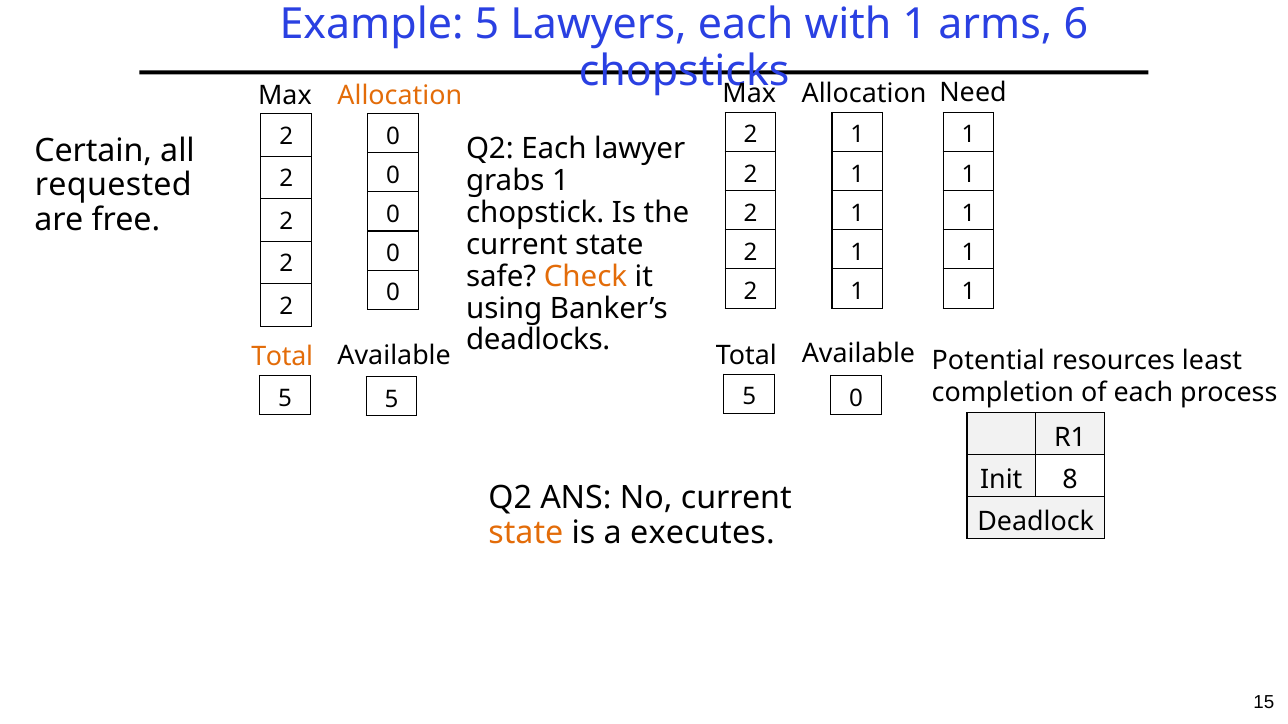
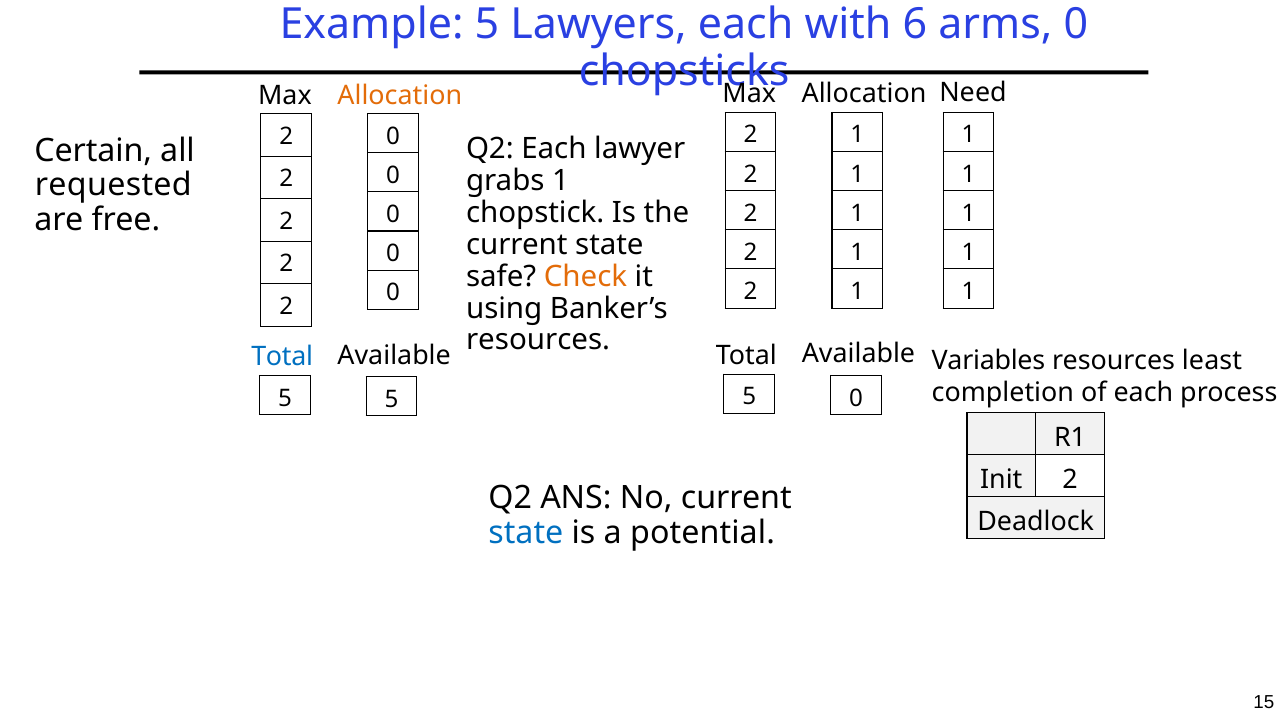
with 1: 1 -> 6
arms 6: 6 -> 0
deadlocks at (538, 340): deadlocks -> resources
Total at (282, 357) colour: orange -> blue
Potential: Potential -> Variables
Init 8: 8 -> 2
state at (526, 533) colour: orange -> blue
executes: executes -> potential
